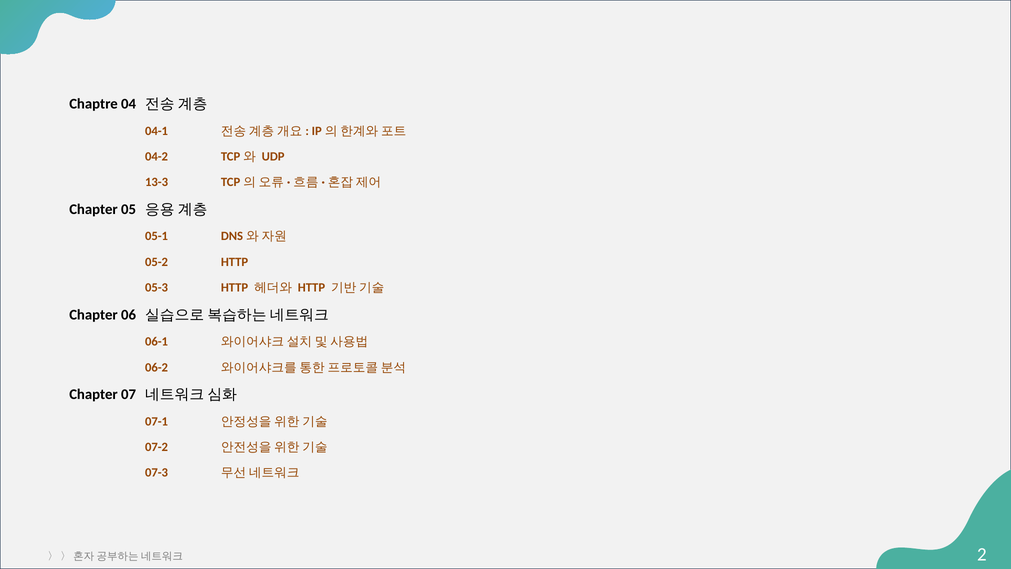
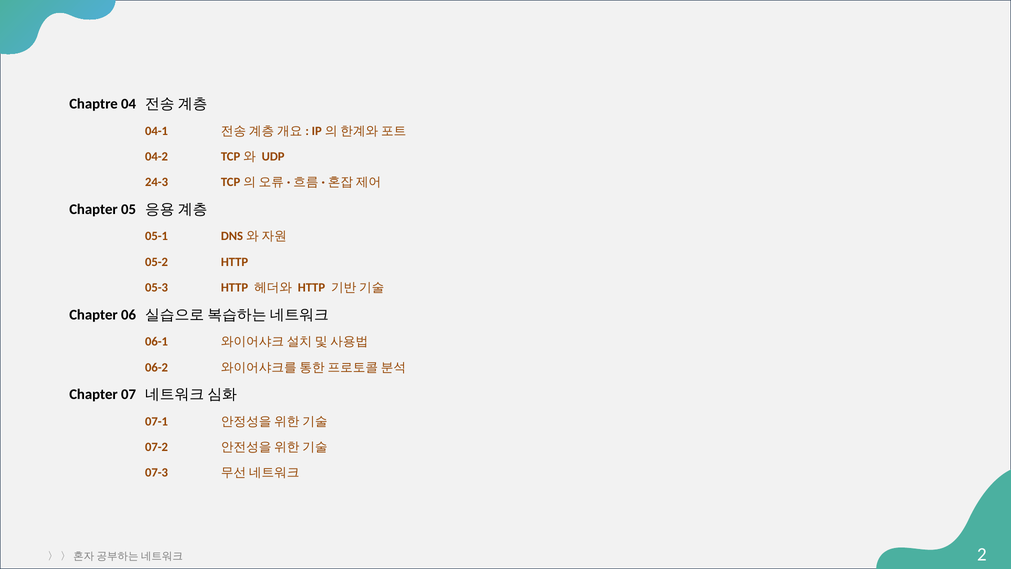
13-3: 13-3 -> 24-3
